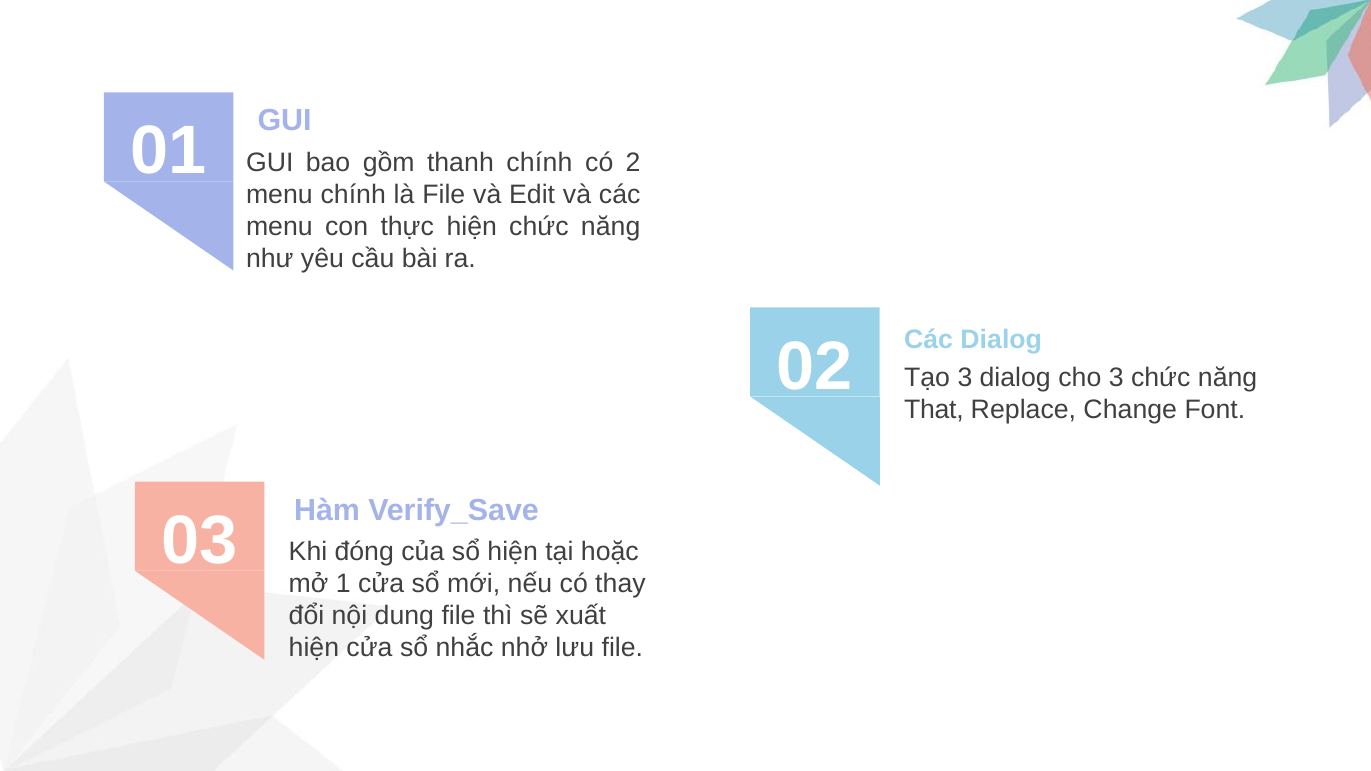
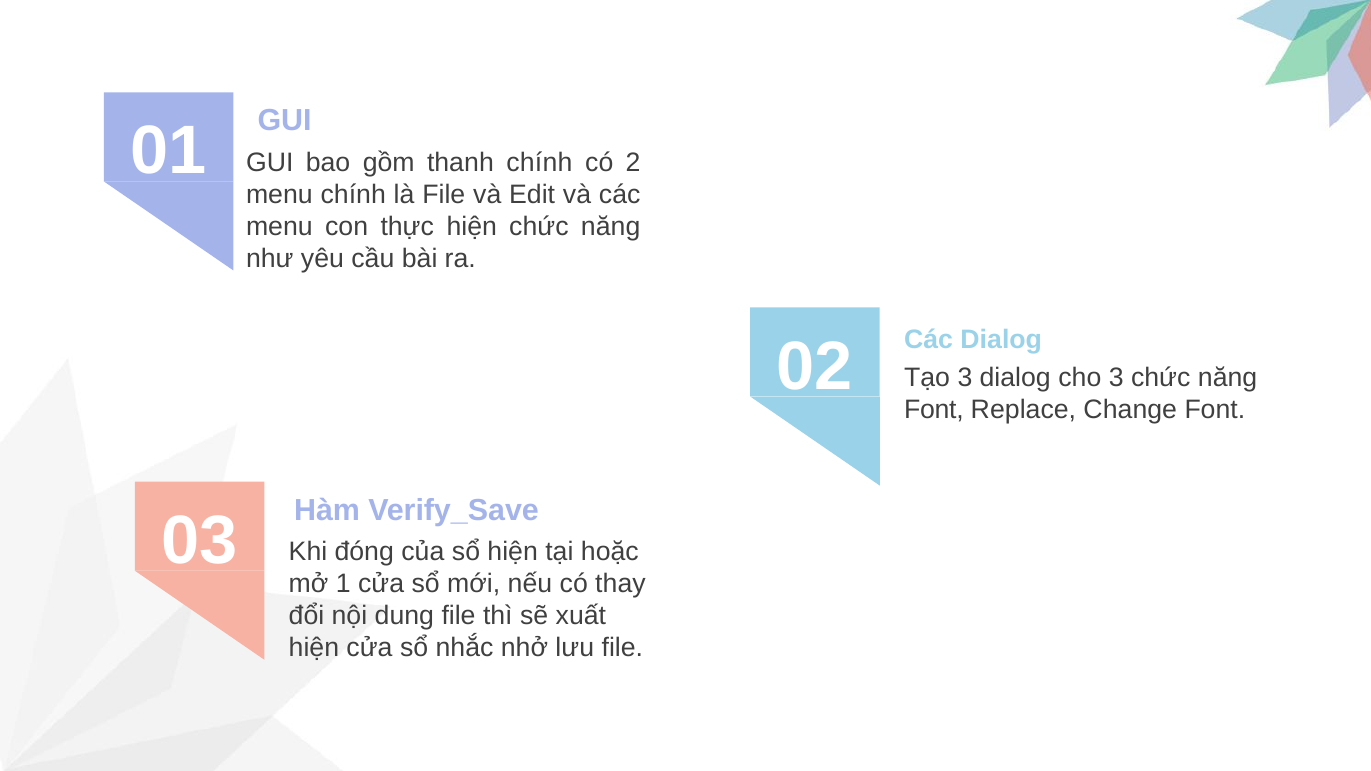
That at (934, 410): That -> Font
